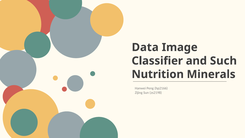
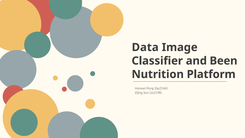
Such: Such -> Been
Minerals: Minerals -> Platform
